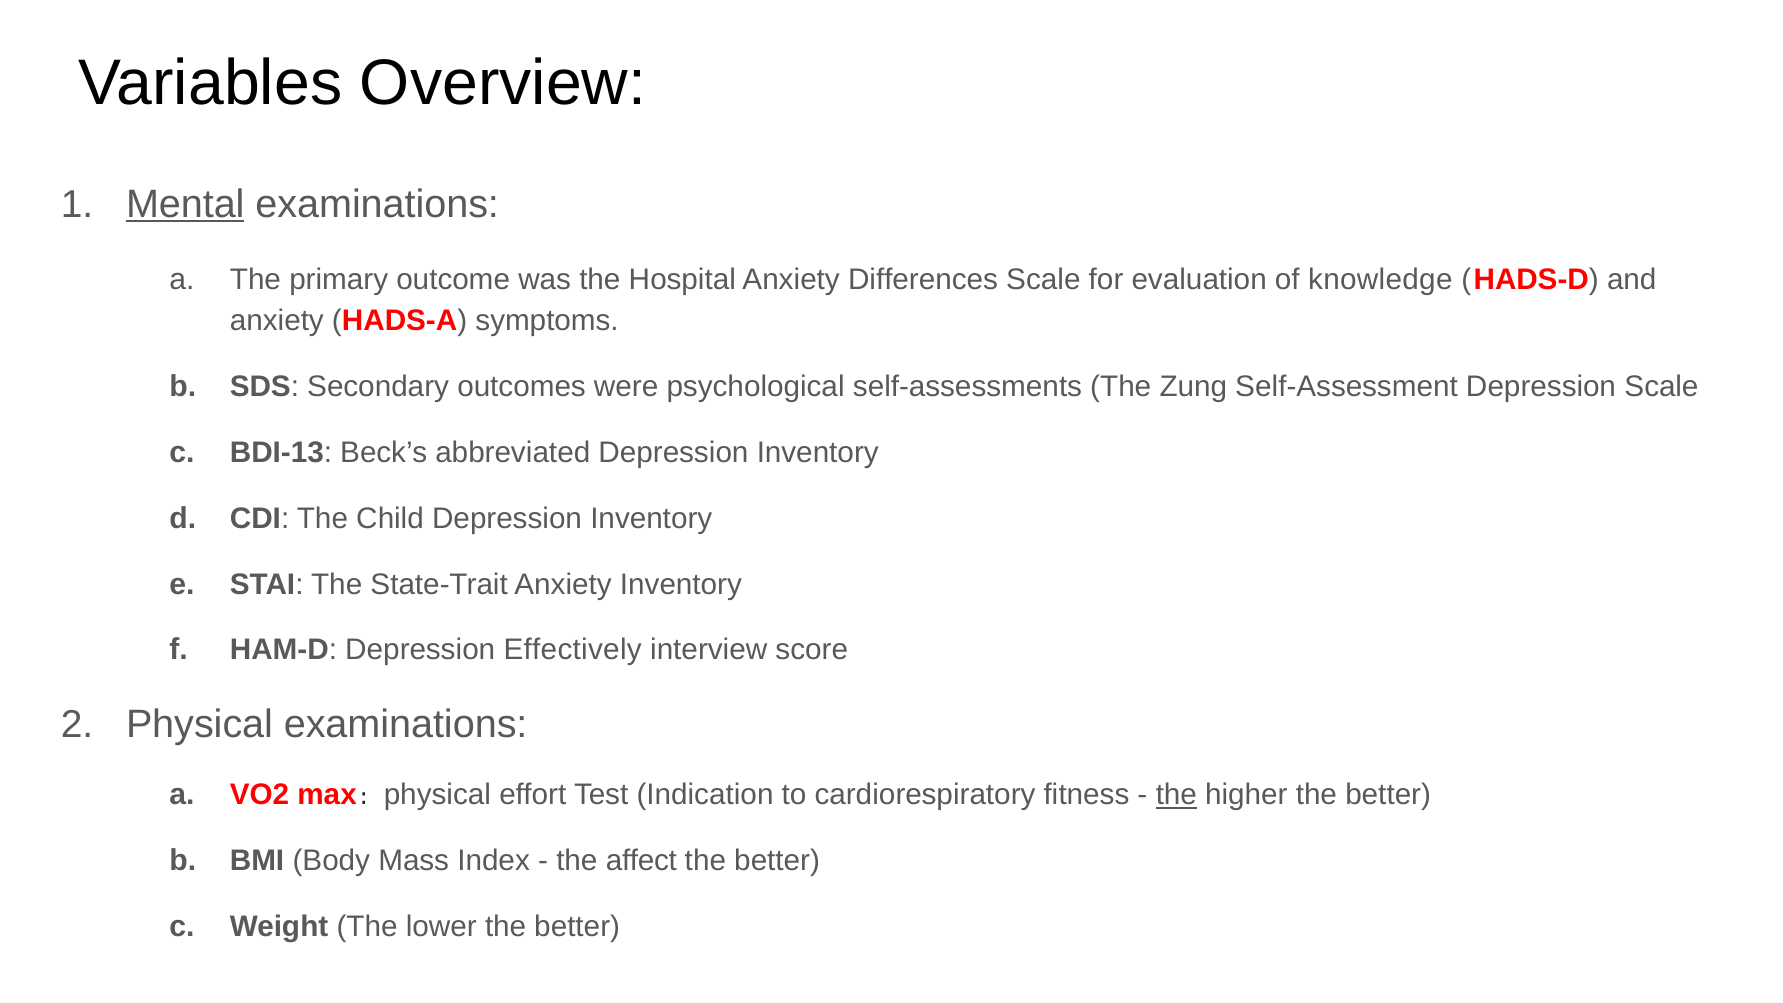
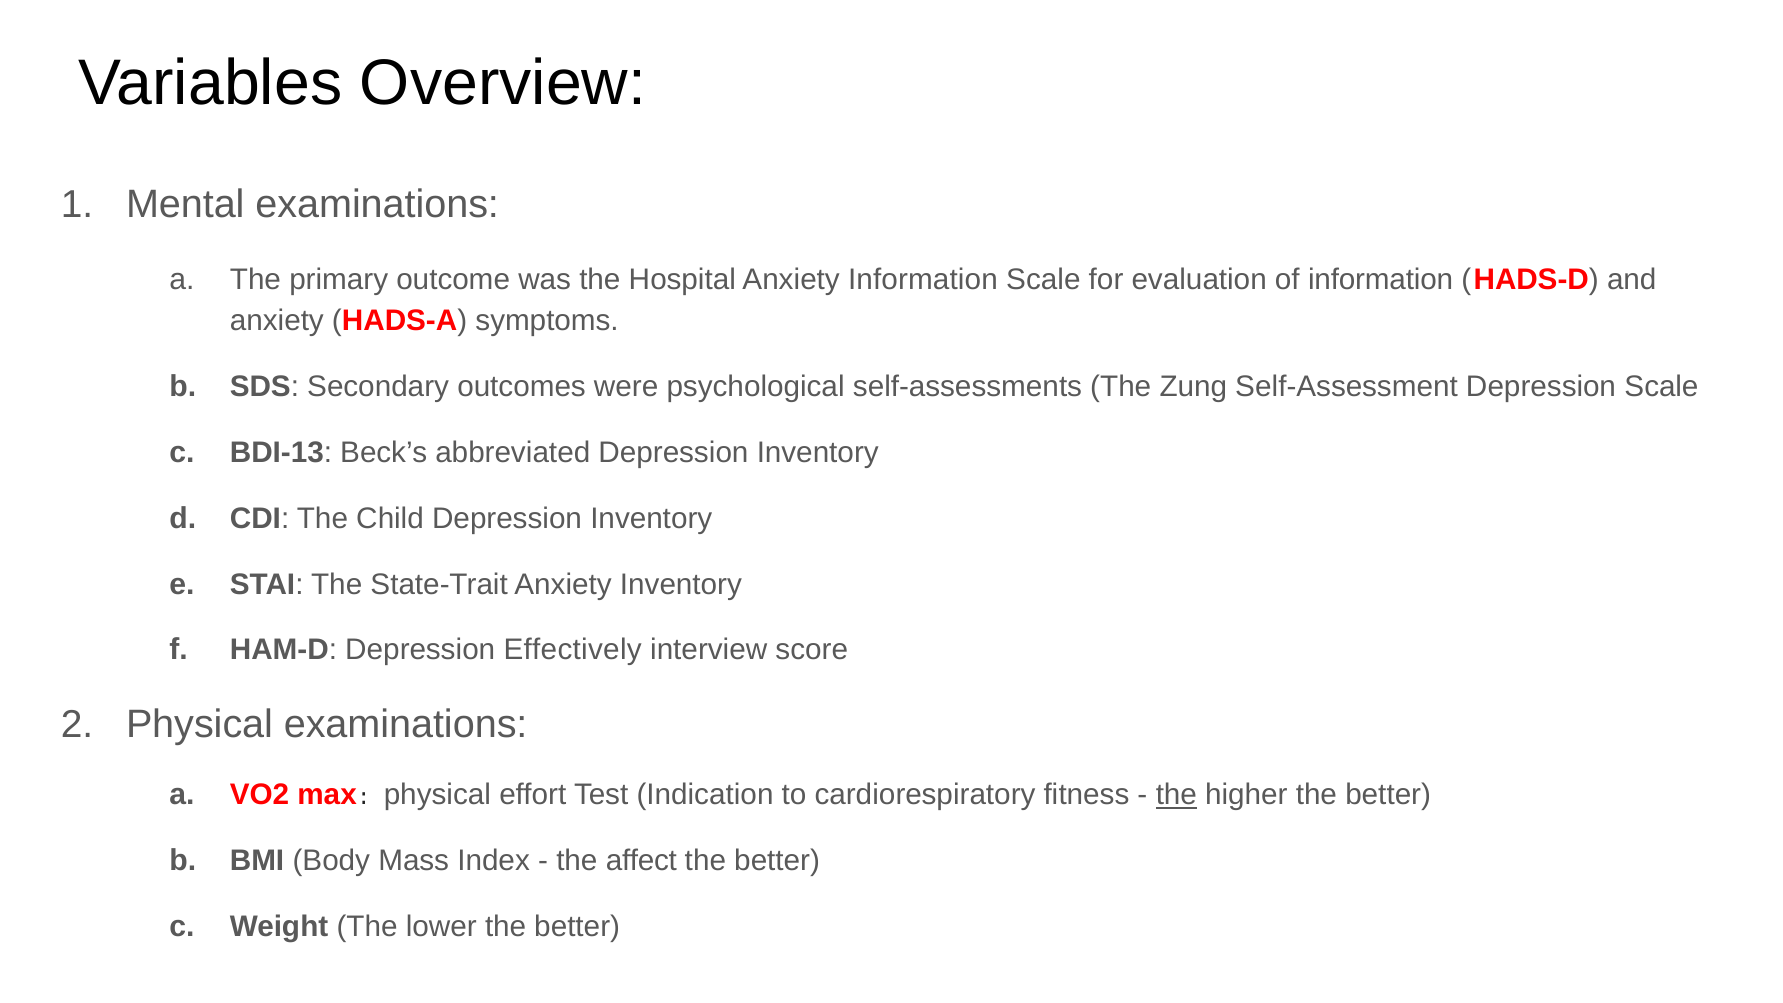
Mental underline: present -> none
Anxiety Differences: Differences -> Information
of knowledge: knowledge -> information
